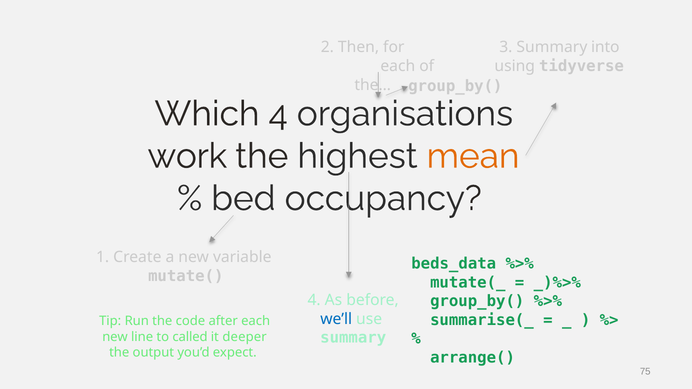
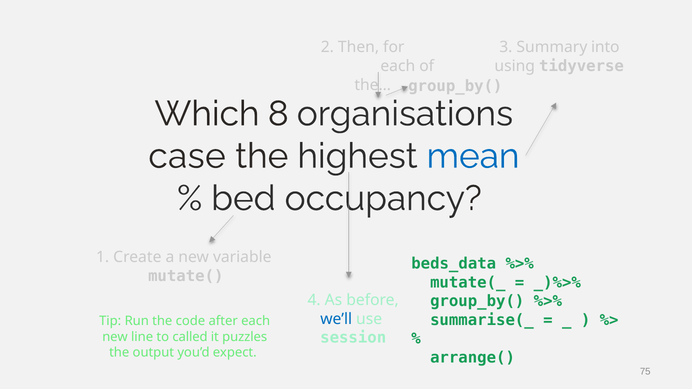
Which 4: 4 -> 8
work: work -> case
mean colour: orange -> blue
summary at (353, 338): summary -> session
deeper: deeper -> puzzles
